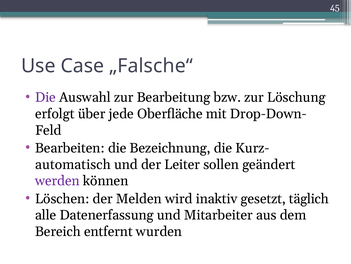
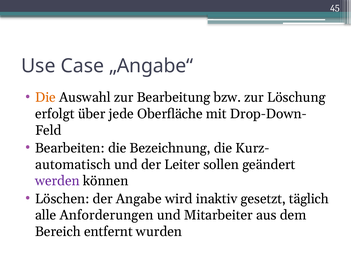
„Falsche“: „Falsche“ -> „Angabe“
Die at (45, 97) colour: purple -> orange
Melden: Melden -> Angabe
Datenerfassung: Datenerfassung -> Anforderungen
